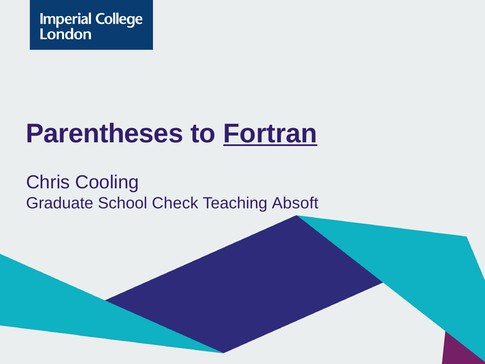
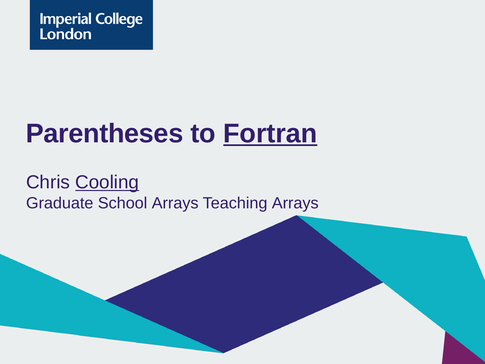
Cooling underline: none -> present
School Check: Check -> Arrays
Teaching Absoft: Absoft -> Arrays
